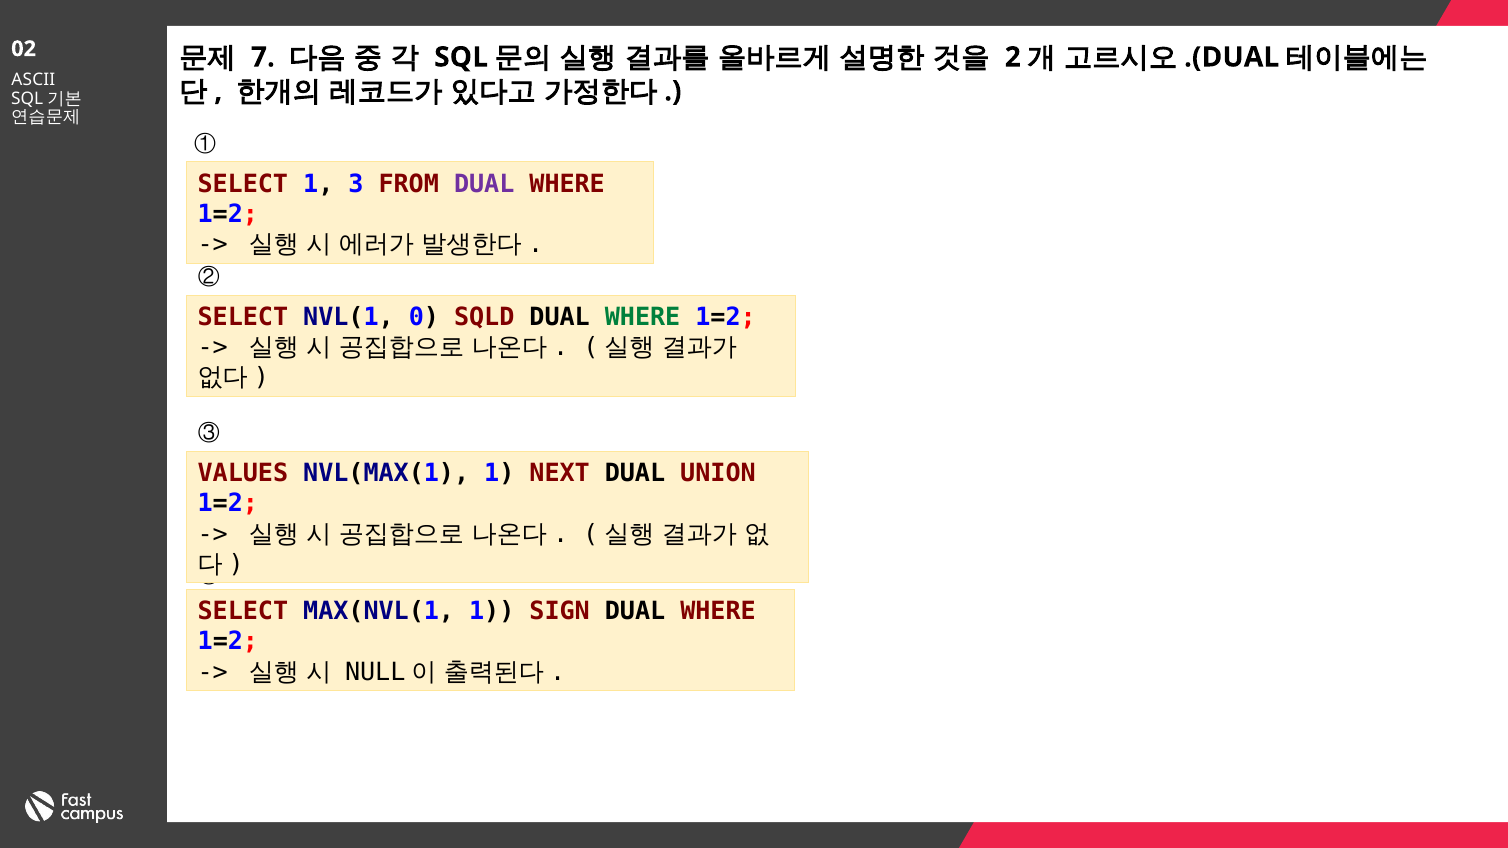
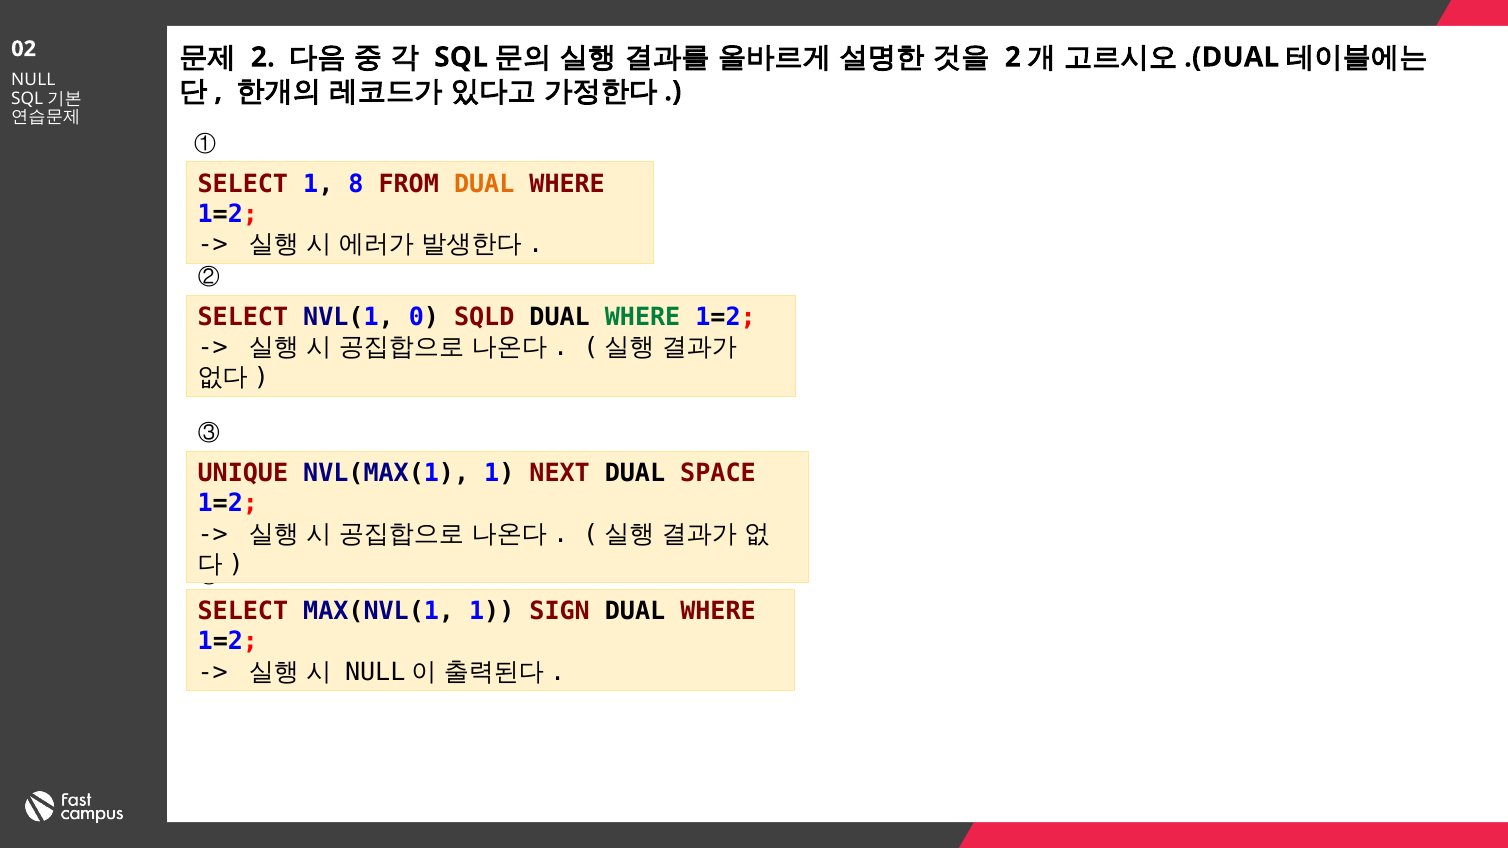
7: 7 -> 2
ASCII: ASCII -> NULL
3: 3 -> 8
DUAL at (484, 184) colour: purple -> orange
VALUES: VALUES -> UNIQUE
UNION: UNION -> SPACE
